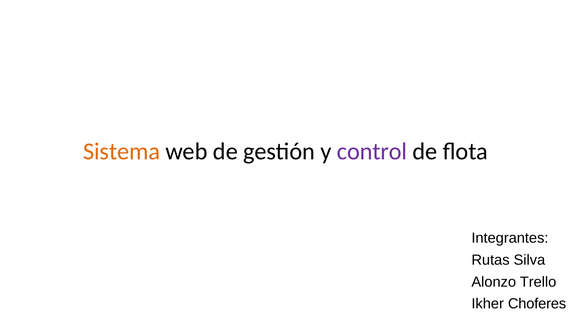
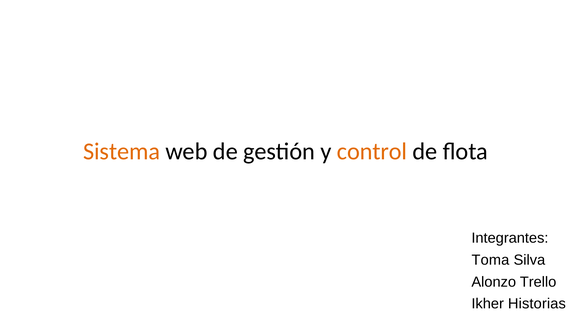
control colour: purple -> orange
Rutas: Rutas -> Toma
Choferes: Choferes -> Historias
